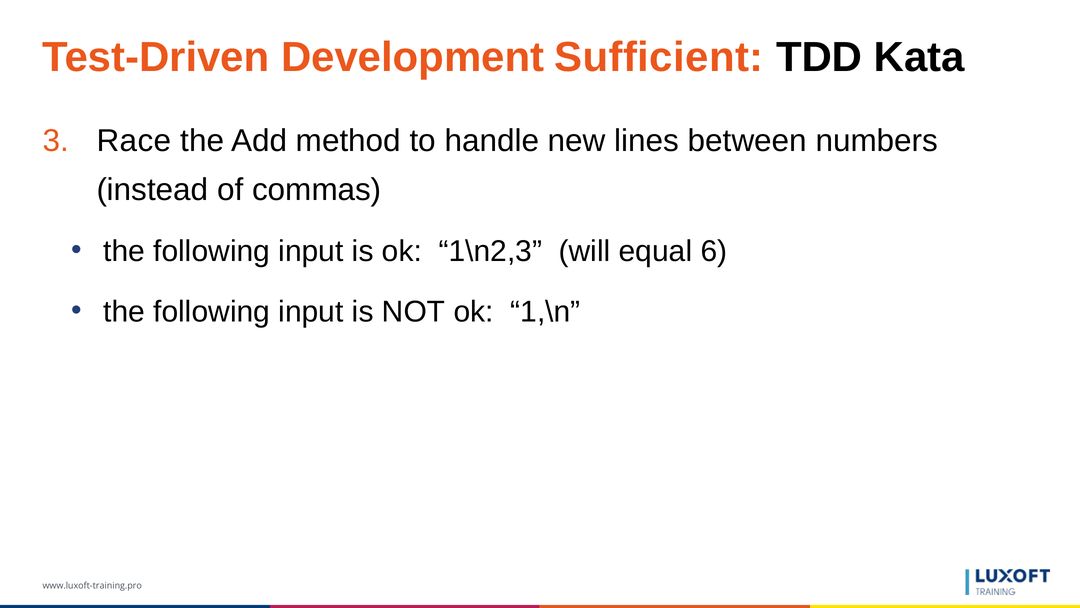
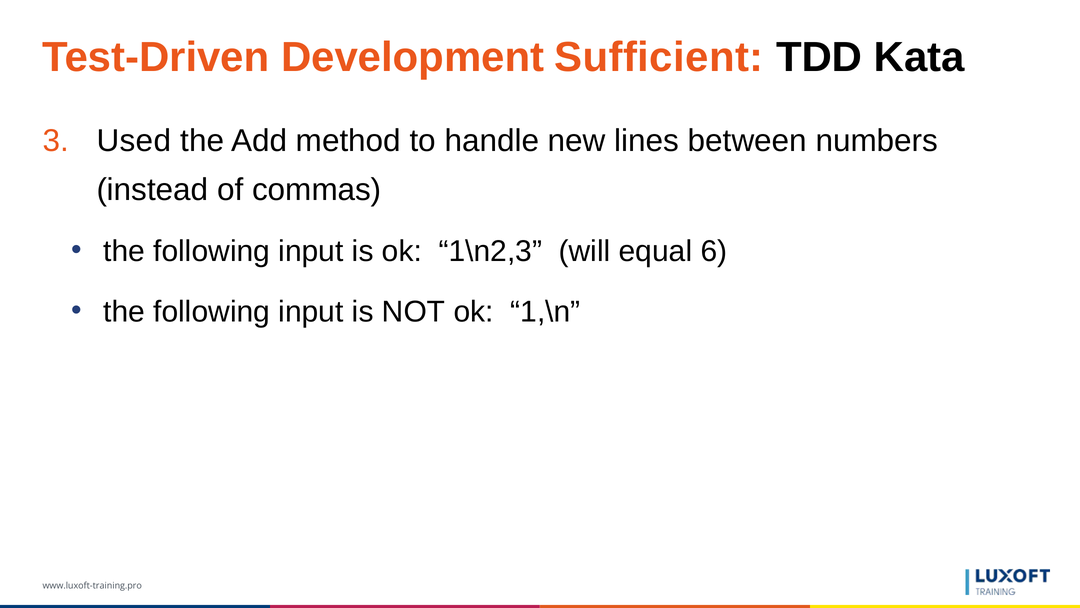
Race: Race -> Used
